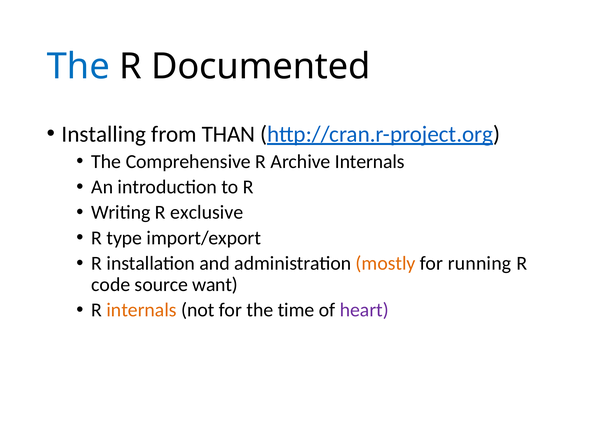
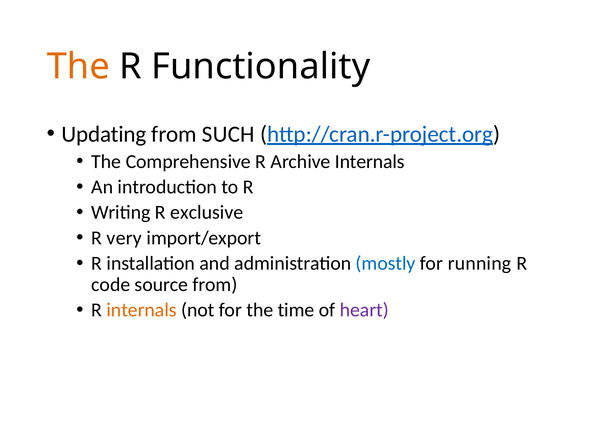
The at (78, 67) colour: blue -> orange
Documented: Documented -> Functionality
Installing: Installing -> Updating
THAN: THAN -> SUCH
type: type -> very
mostly colour: orange -> blue
source want: want -> from
